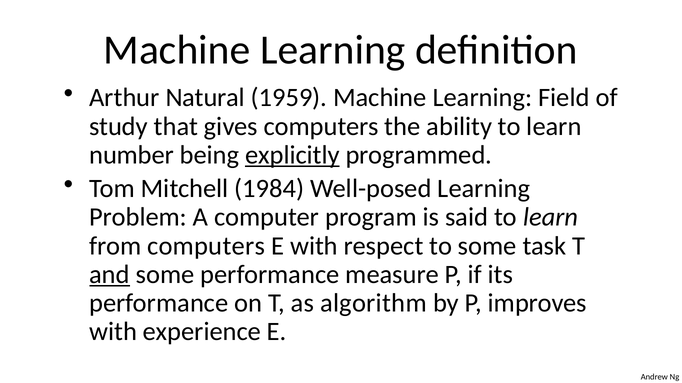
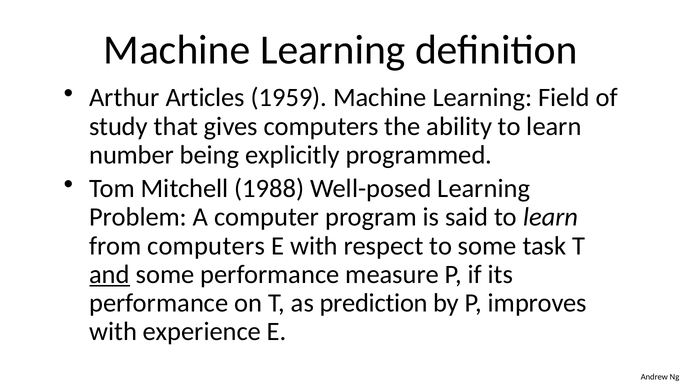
Natural: Natural -> Articles
explicitly underline: present -> none
1984: 1984 -> 1988
algorithm: algorithm -> prediction
